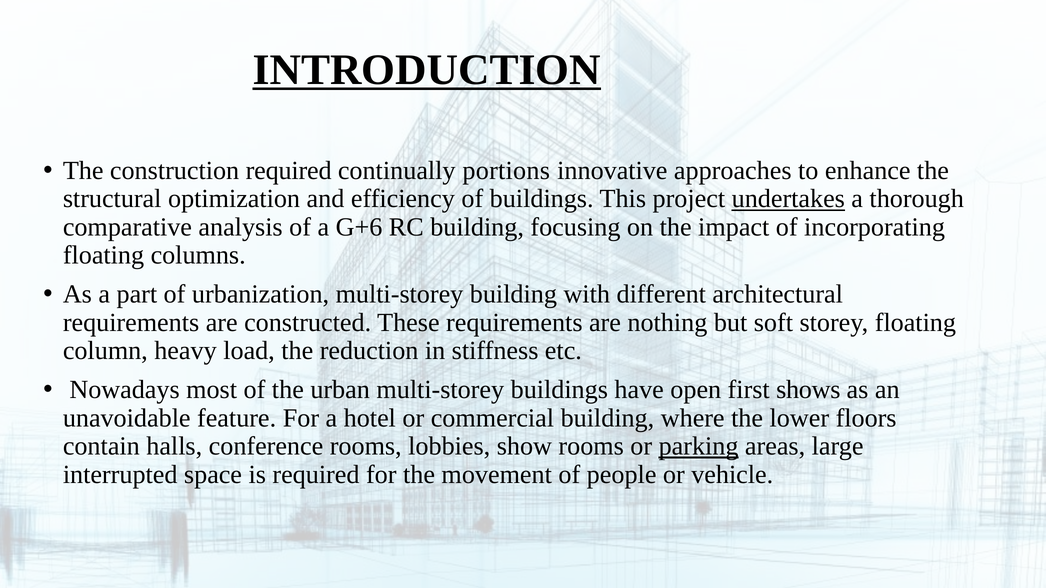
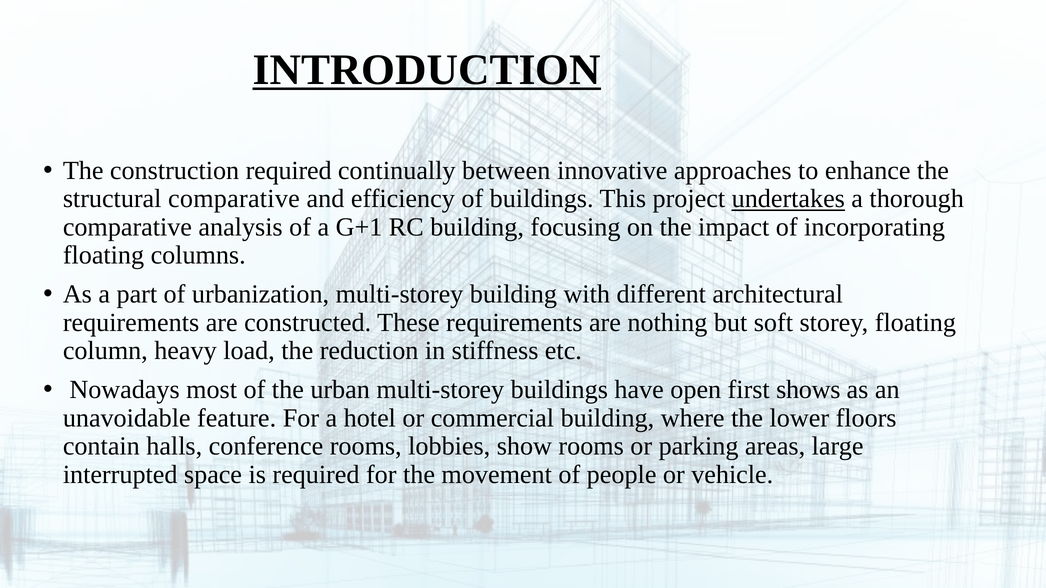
portions: portions -> between
structural optimization: optimization -> comparative
G+6: G+6 -> G+1
parking underline: present -> none
